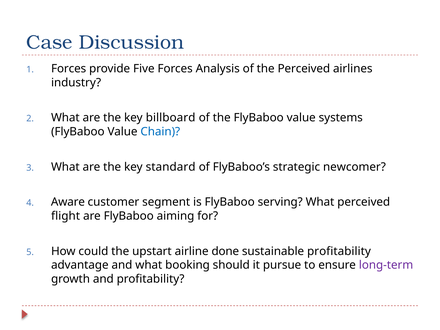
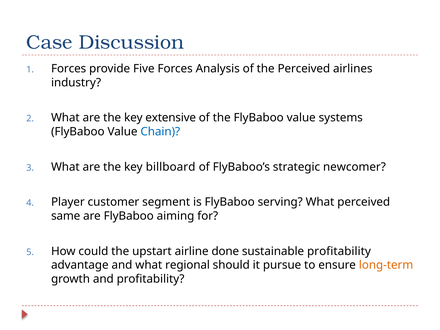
billboard: billboard -> extensive
standard: standard -> billboard
Aware: Aware -> Player
flight: flight -> same
booking: booking -> regional
long-term colour: purple -> orange
